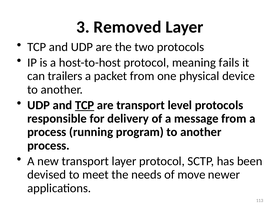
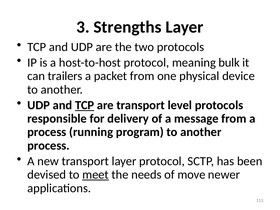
Removed: Removed -> Strengths
fails: fails -> bulk
meet underline: none -> present
